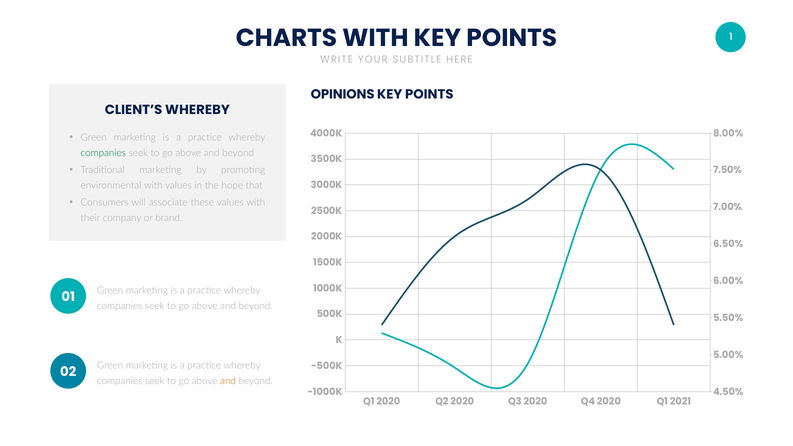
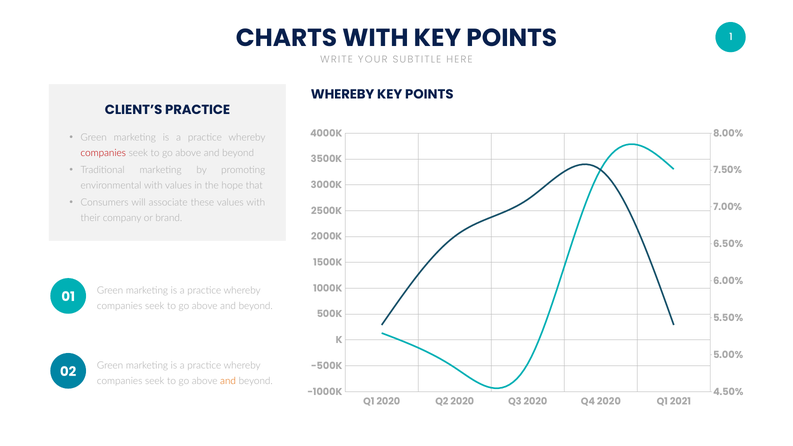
OPINIONS at (343, 95): OPINIONS -> WHEREBY
CLIENT’S WHEREBY: WHEREBY -> PRACTICE
companies at (103, 153) colour: green -> red
